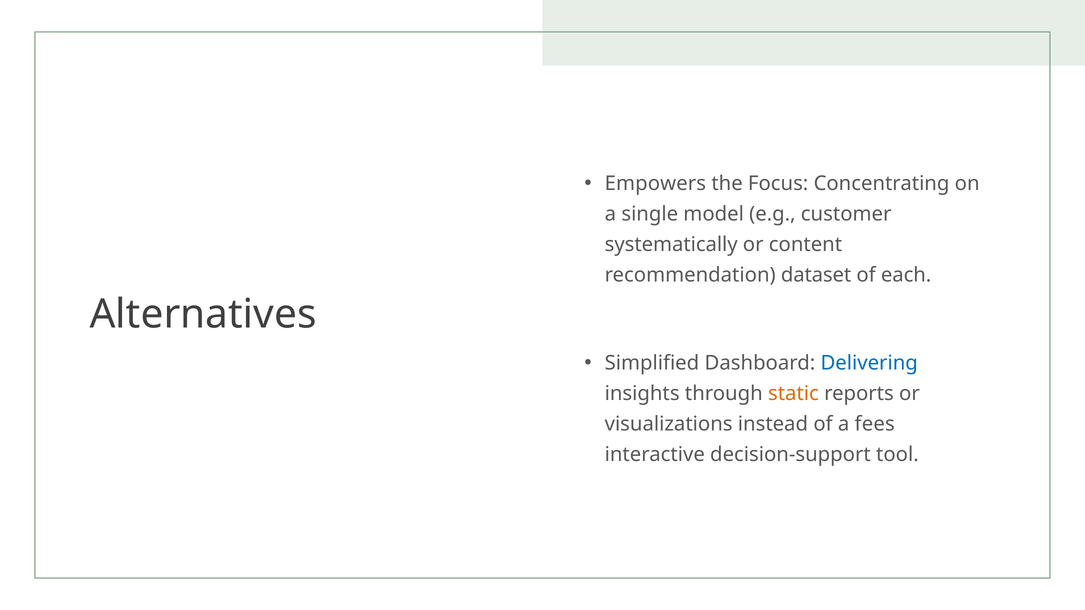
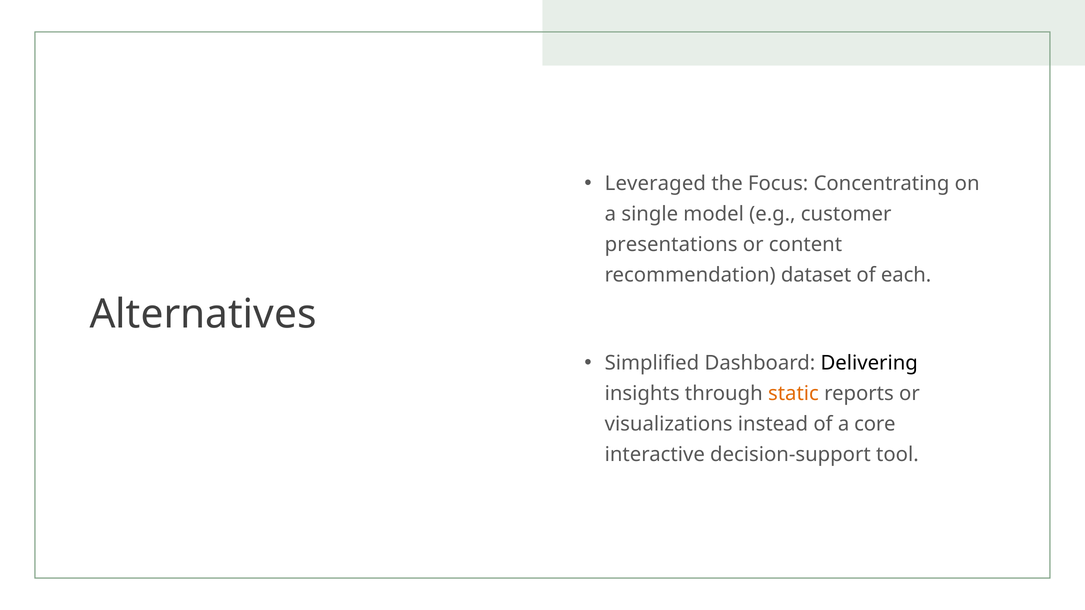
Empowers: Empowers -> Leveraged
systematically: systematically -> presentations
Delivering colour: blue -> black
fees: fees -> core
